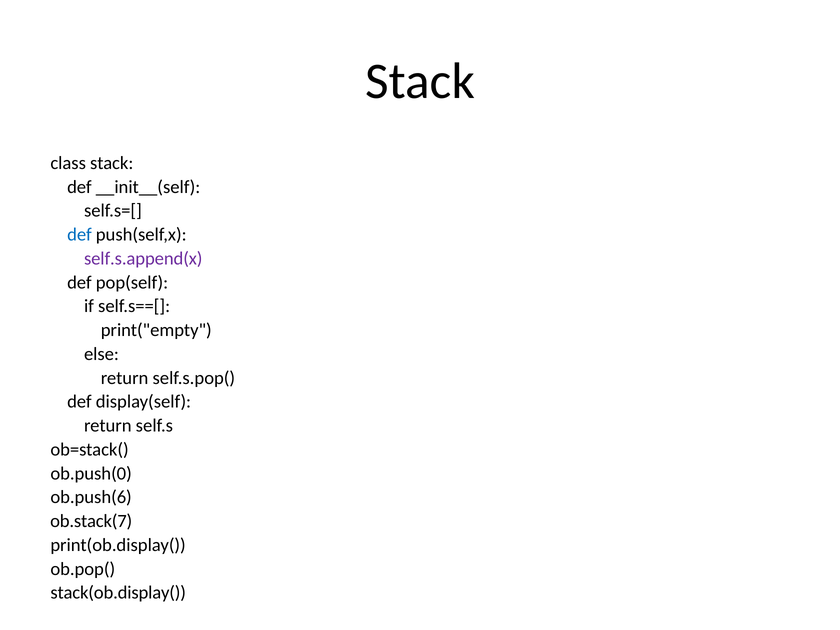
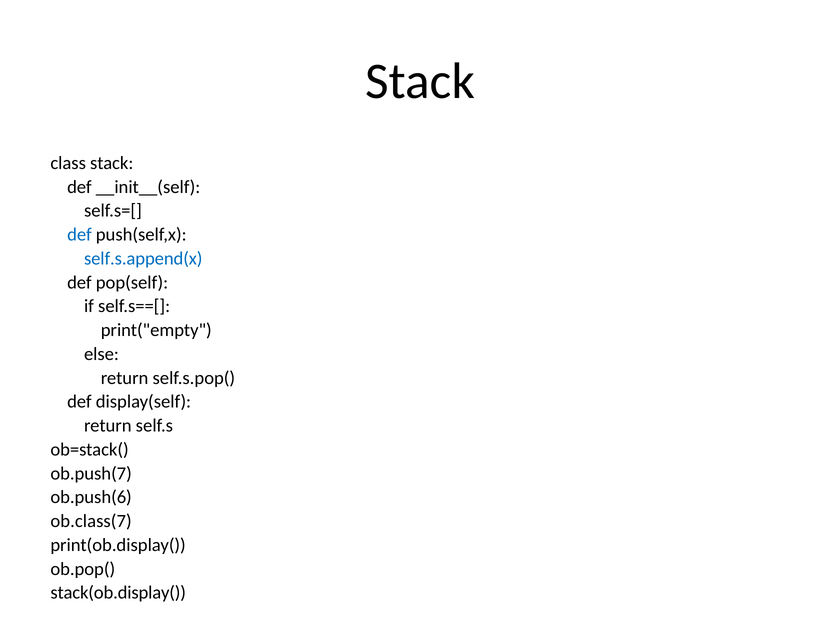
self.s.append(x colour: purple -> blue
ob.push(0: ob.push(0 -> ob.push(7
ob.stack(7: ob.stack(7 -> ob.class(7
